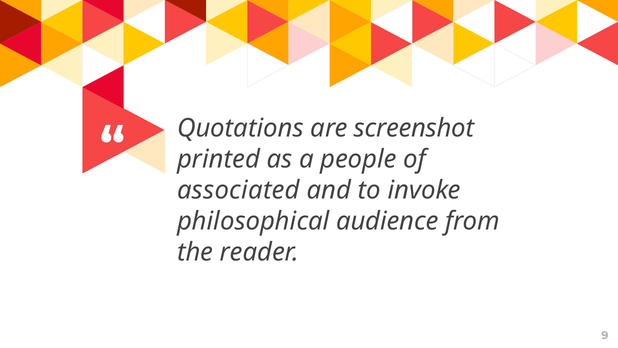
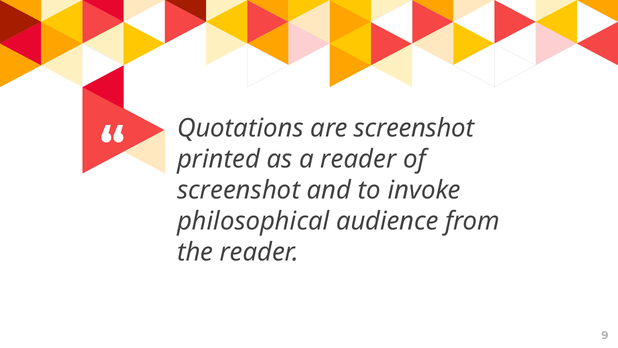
a people: people -> reader
associated at (238, 190): associated -> screenshot
